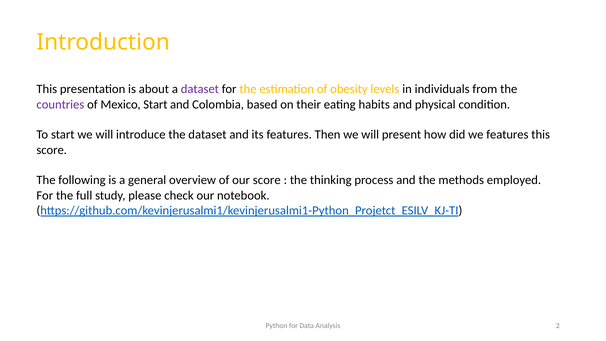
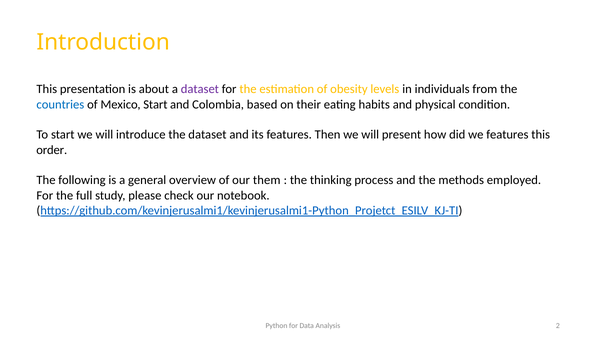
countries colour: purple -> blue
score at (52, 150): score -> order
our score: score -> them
